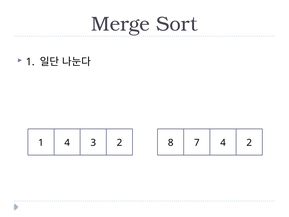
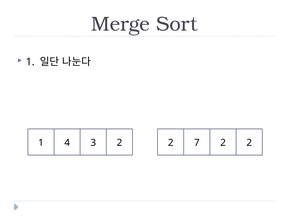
3 2 8: 8 -> 2
7 4: 4 -> 2
